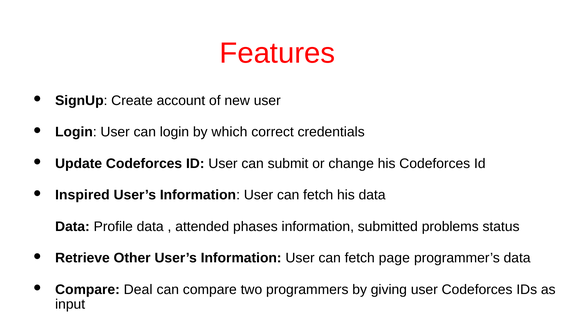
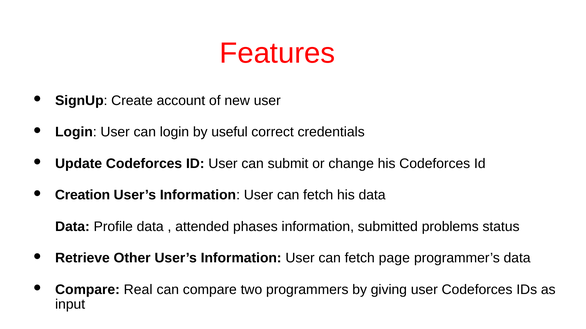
which: which -> useful
Inspired: Inspired -> Creation
Deal: Deal -> Real
